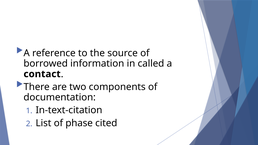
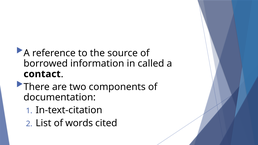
phase: phase -> words
